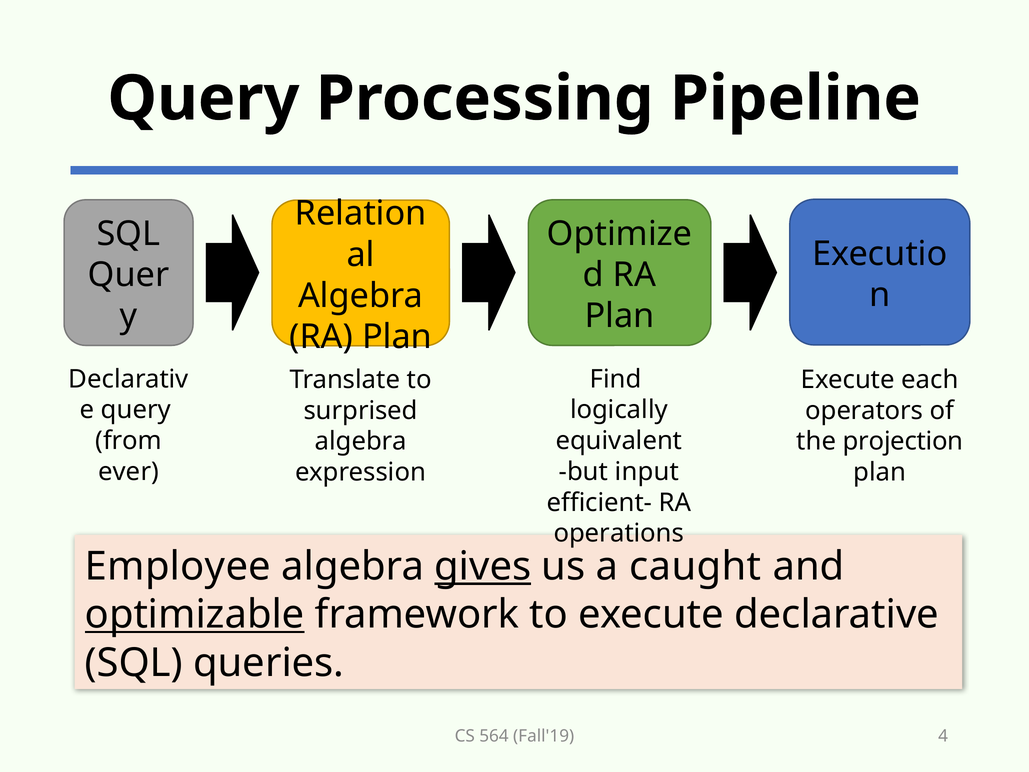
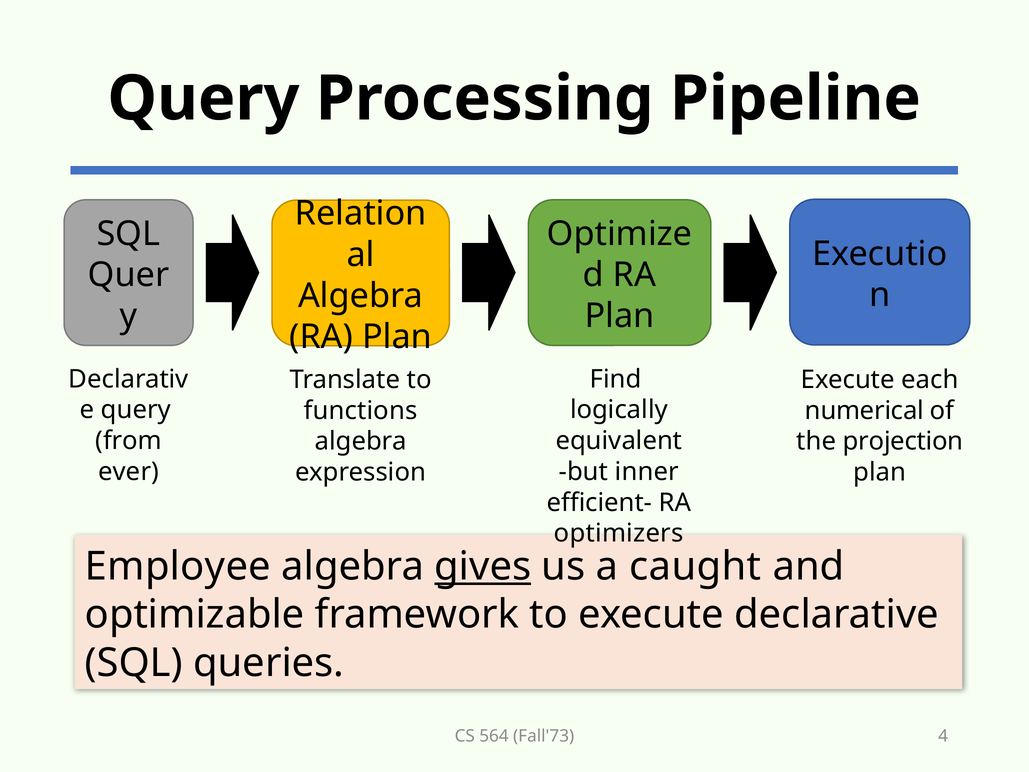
surprised: surprised -> functions
operators: operators -> numerical
input: input -> inner
operations: operations -> optimizers
optimizable underline: present -> none
Fall'19: Fall'19 -> Fall'73
